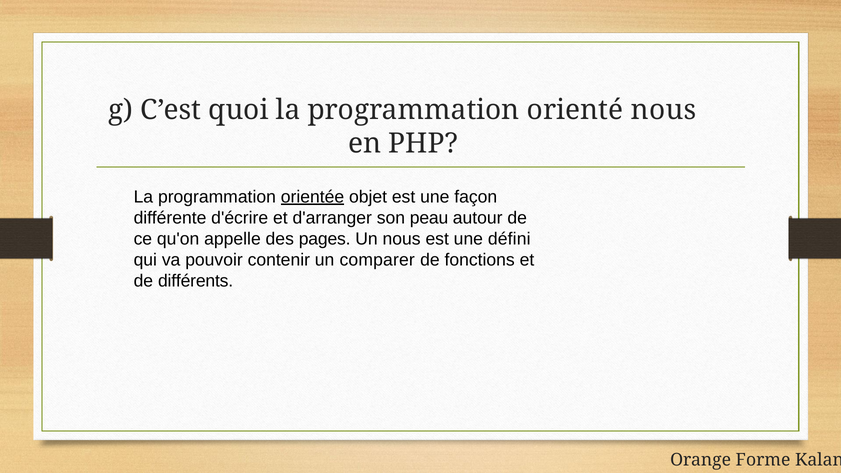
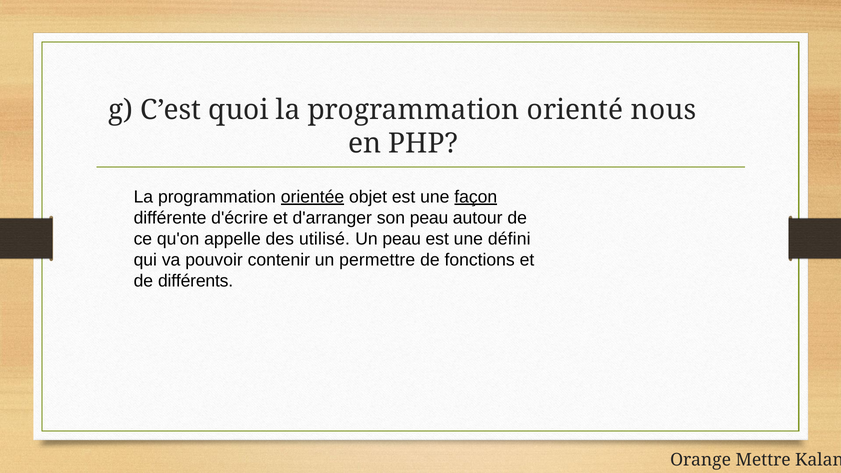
façon underline: none -> present
pages: pages -> utilisé
Un nous: nous -> peau
comparer: comparer -> permettre
Forme: Forme -> Mettre
